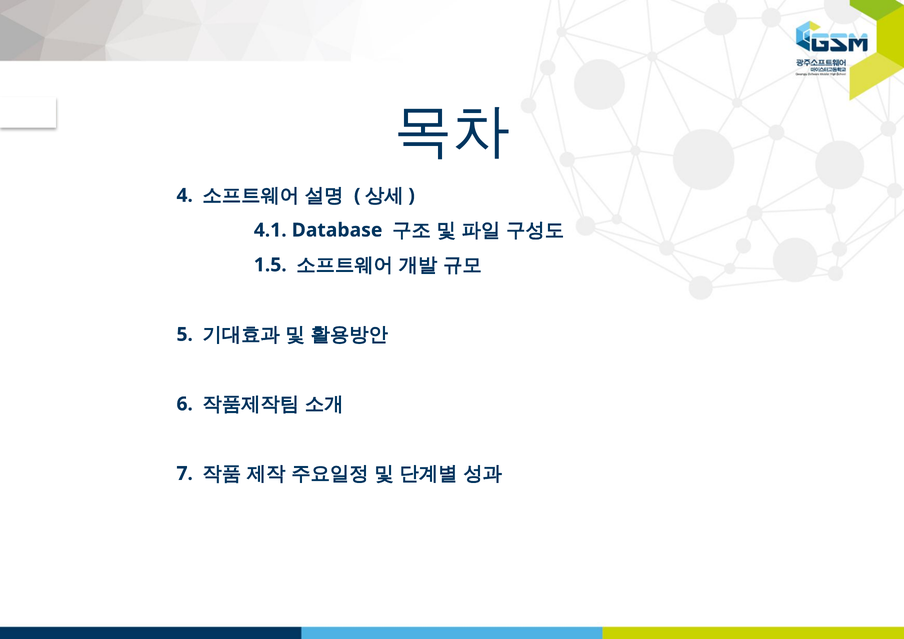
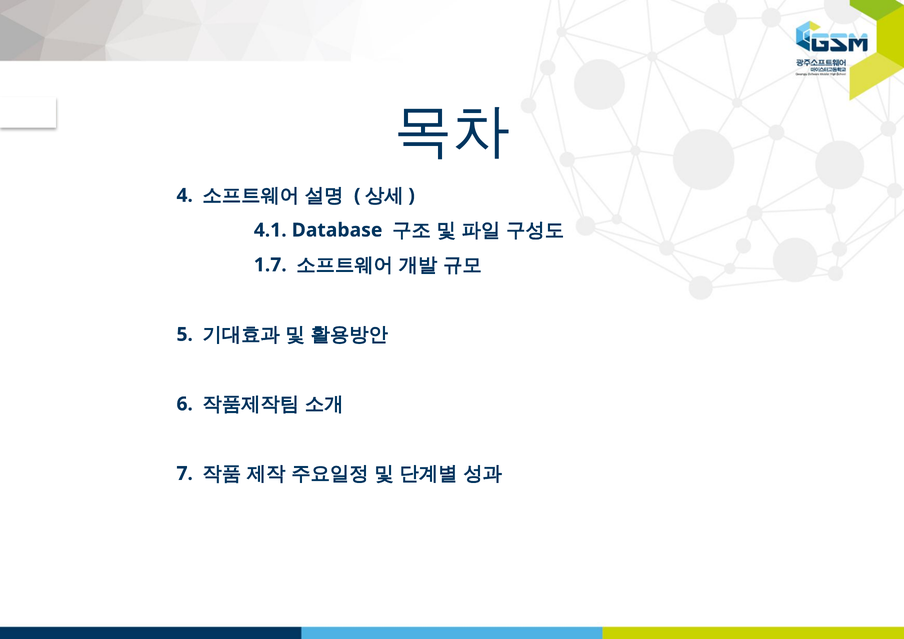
1.5: 1.5 -> 1.7
